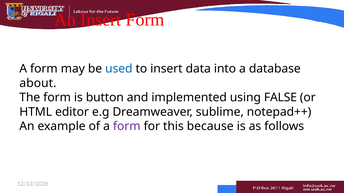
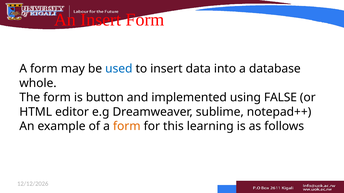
about: about -> whole
form at (127, 127) colour: purple -> orange
because: because -> learning
